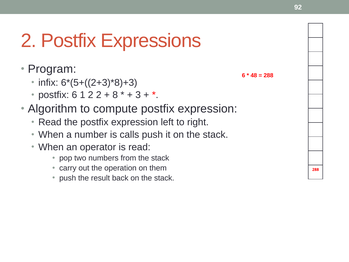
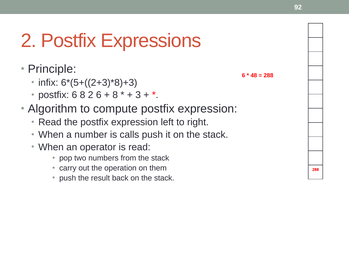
Program: Program -> Principle
6 1: 1 -> 8
2 2: 2 -> 6
